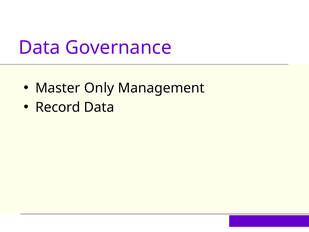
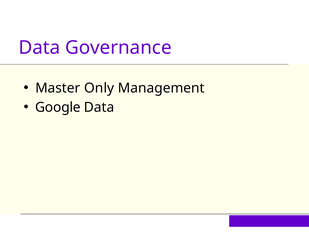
Record: Record -> Google
